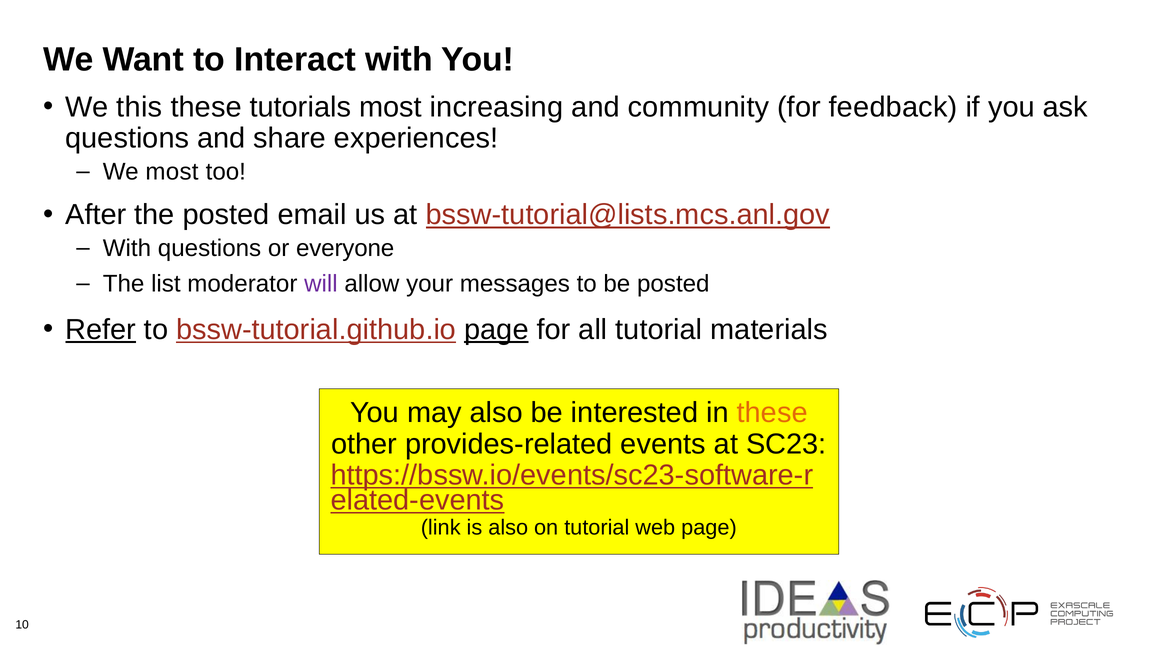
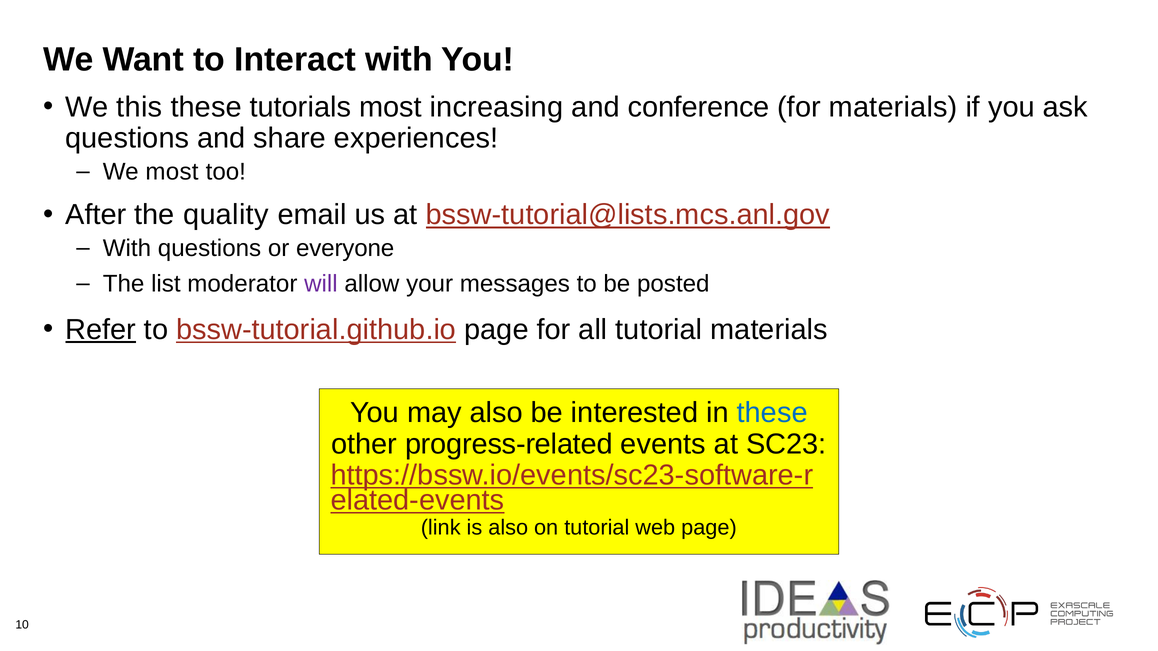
community: community -> conference
for feedback: feedback -> materials
the posted: posted -> quality
page at (496, 330) underline: present -> none
these at (772, 413) colour: orange -> blue
provides-related: provides-related -> progress-related
